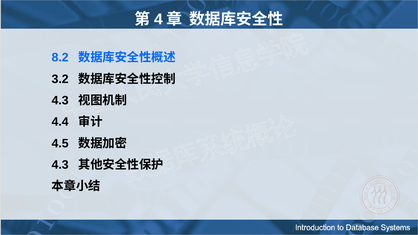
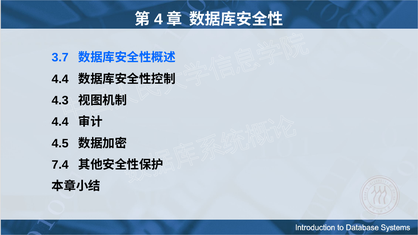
8.2: 8.2 -> 3.7
3.2 at (60, 79): 3.2 -> 4.4
4.3 at (60, 165): 4.3 -> 7.4
